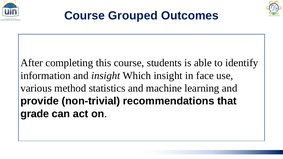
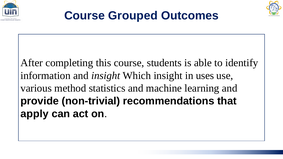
face: face -> uses
grade: grade -> apply
